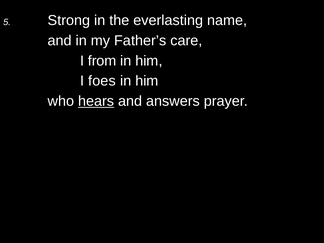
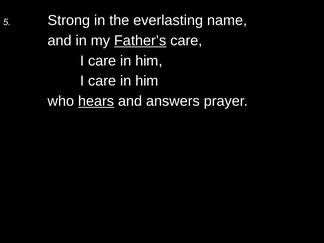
Father’s underline: none -> present
from at (102, 61): from -> care
foes at (102, 81): foes -> care
